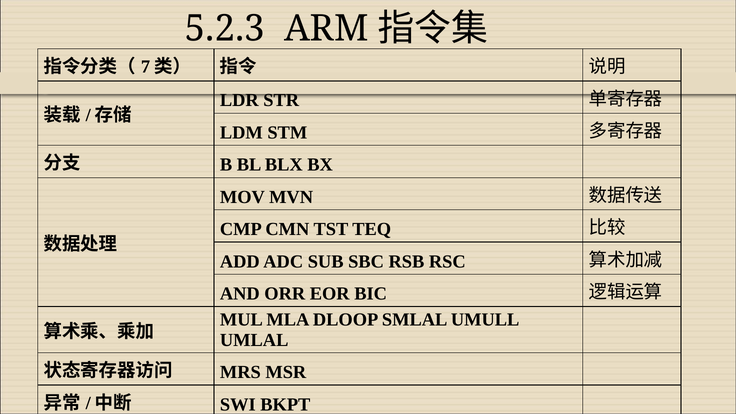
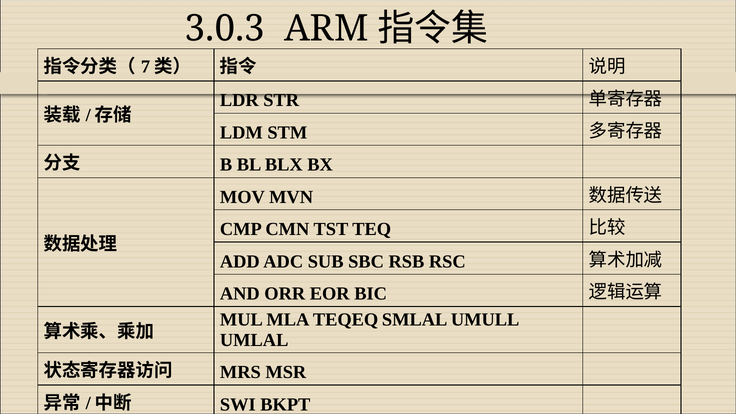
5.2.3: 5.2.3 -> 3.0.3
DLOOP: DLOOP -> TEQEQ
